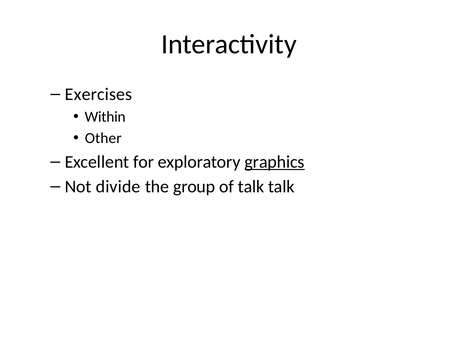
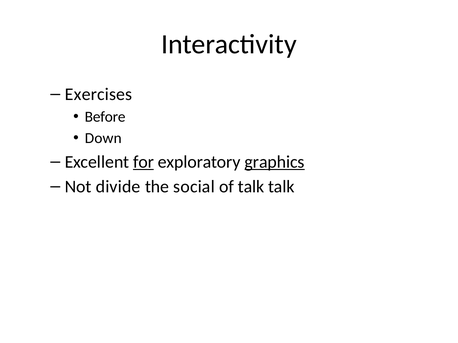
Within: Within -> Before
Other: Other -> Down
for underline: none -> present
group: group -> social
